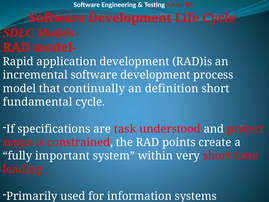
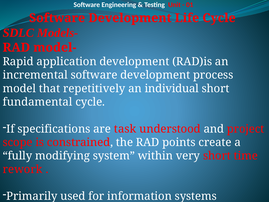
continually: continually -> repetitively
definition: definition -> individual
important: important -> modifying
leading: leading -> rework
